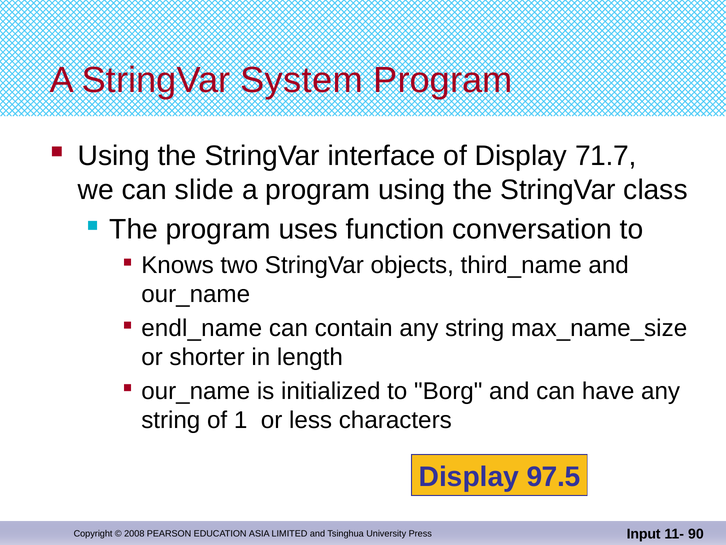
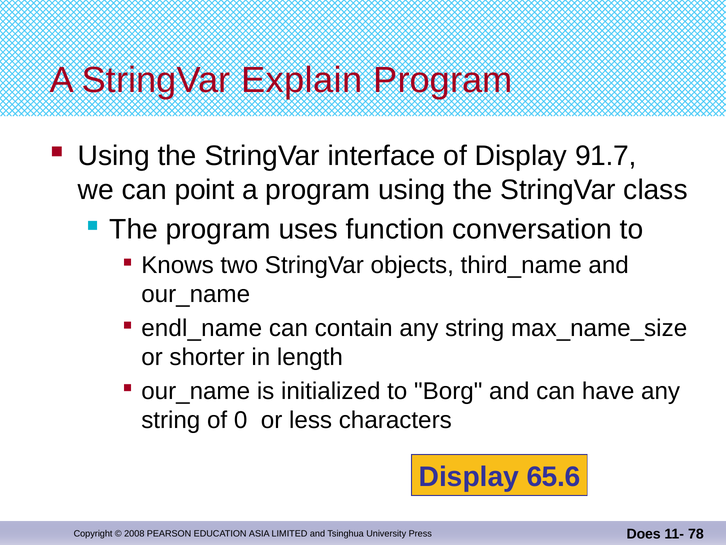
System: System -> Explain
71.7: 71.7 -> 91.7
slide: slide -> point
1: 1 -> 0
97.5: 97.5 -> 65.6
Input: Input -> Does
90: 90 -> 78
